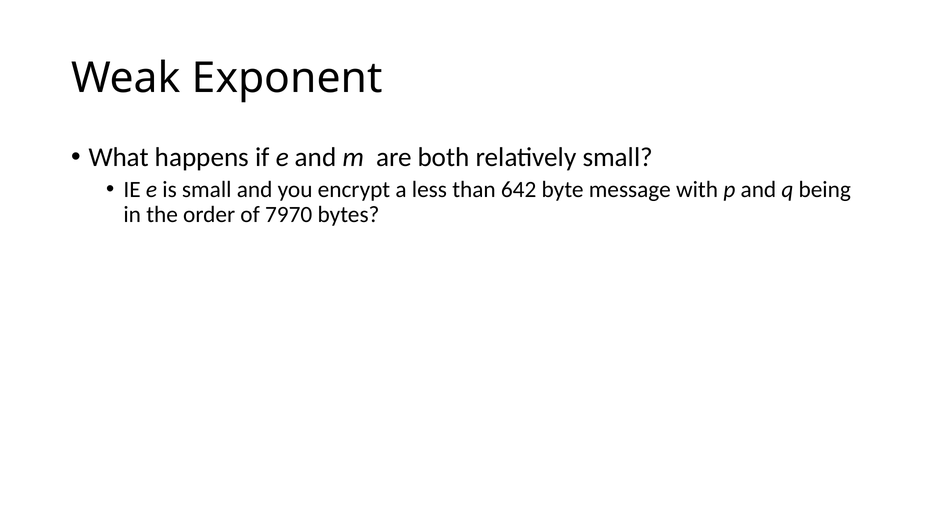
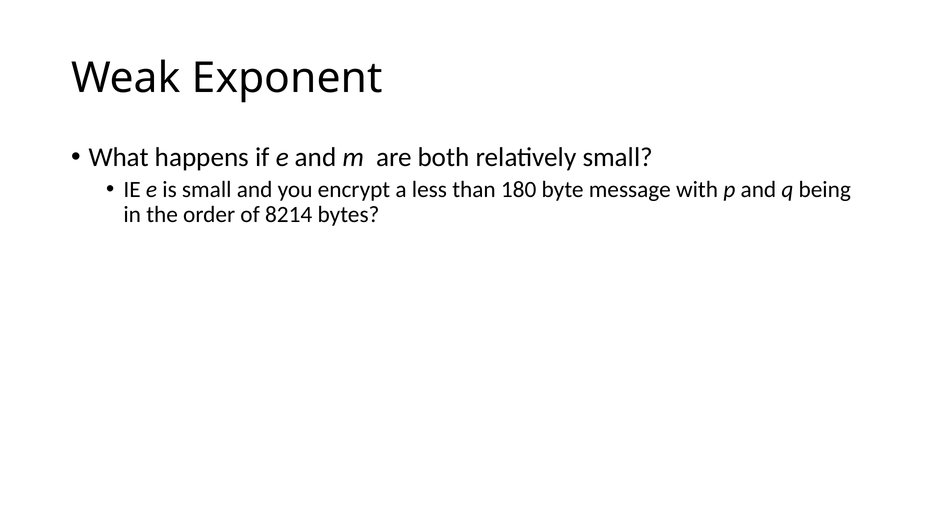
642: 642 -> 180
7970: 7970 -> 8214
